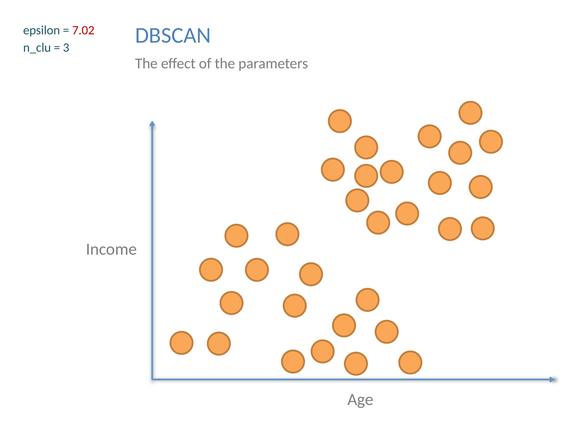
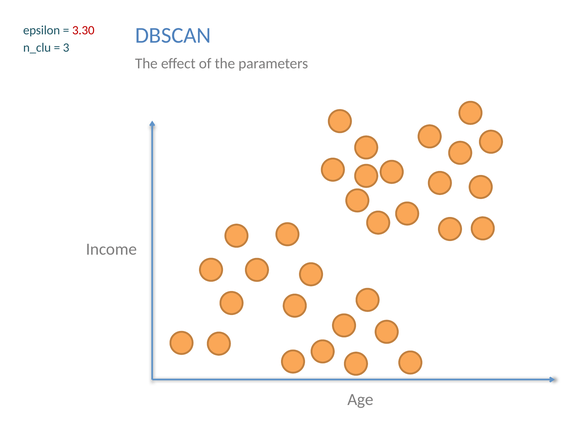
7.02: 7.02 -> 3.30
